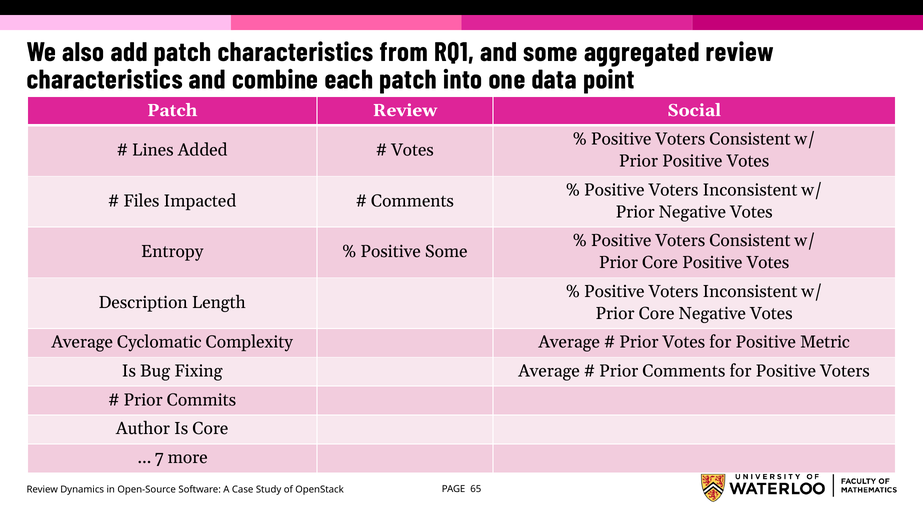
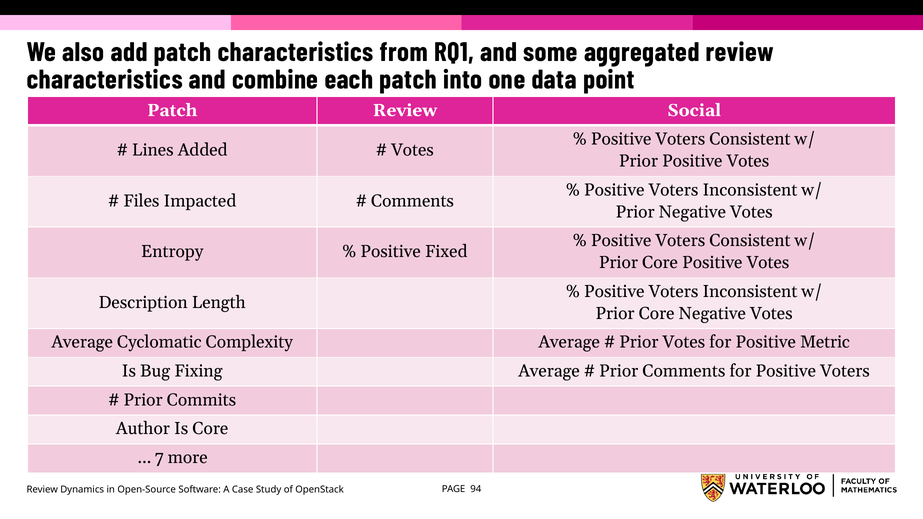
Positive Some: Some -> Fixed
65: 65 -> 94
